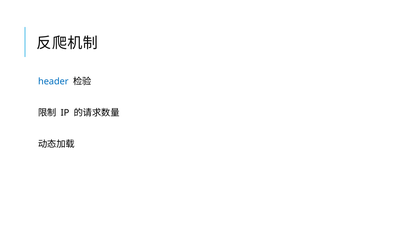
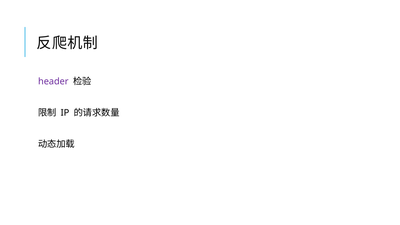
header colour: blue -> purple
